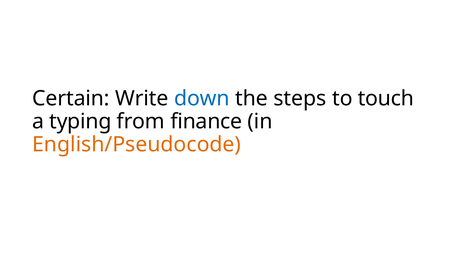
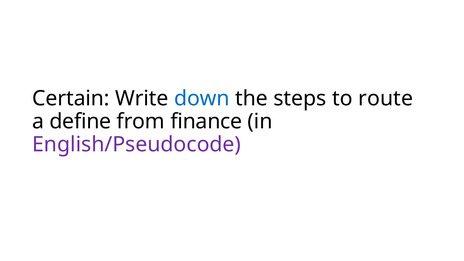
touch: touch -> route
typing: typing -> define
English/Pseudocode colour: orange -> purple
